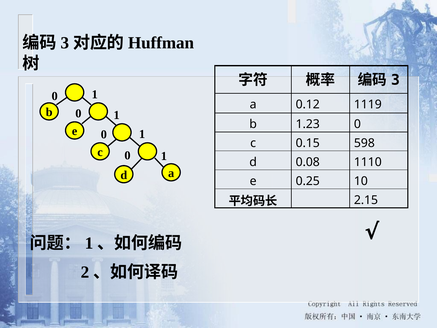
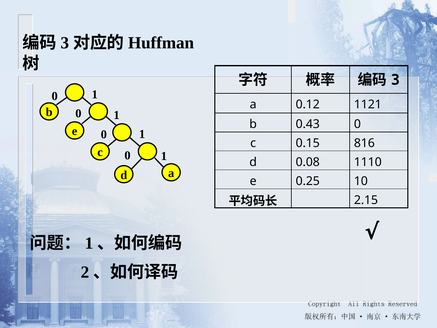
1119: 1119 -> 1121
1.23: 1.23 -> 0.43
598: 598 -> 816
